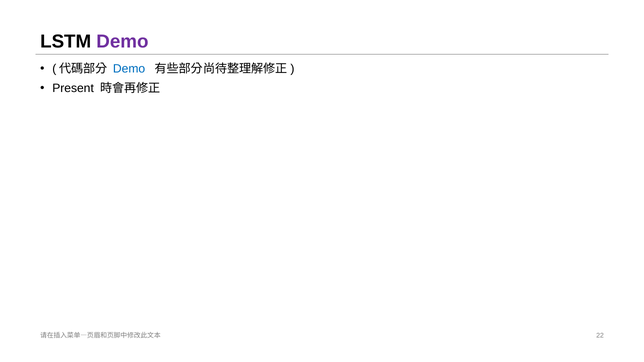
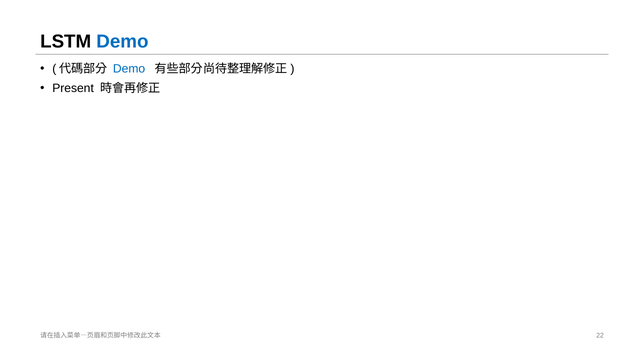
Demo at (122, 42) colour: purple -> blue
